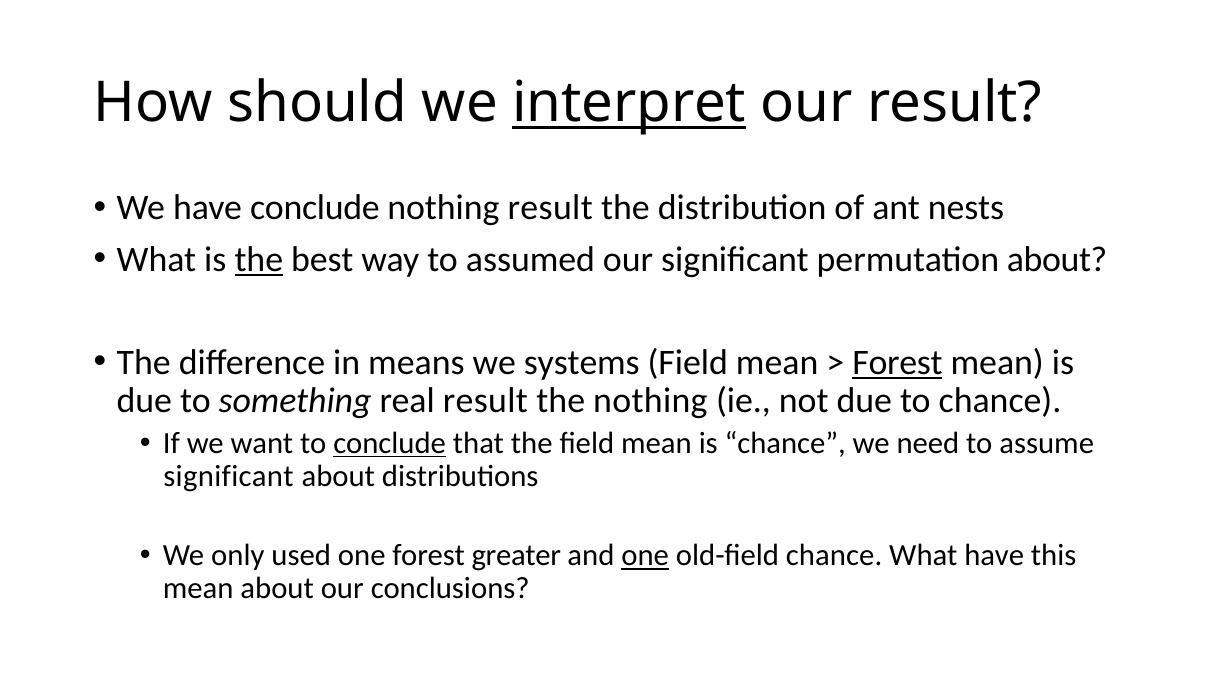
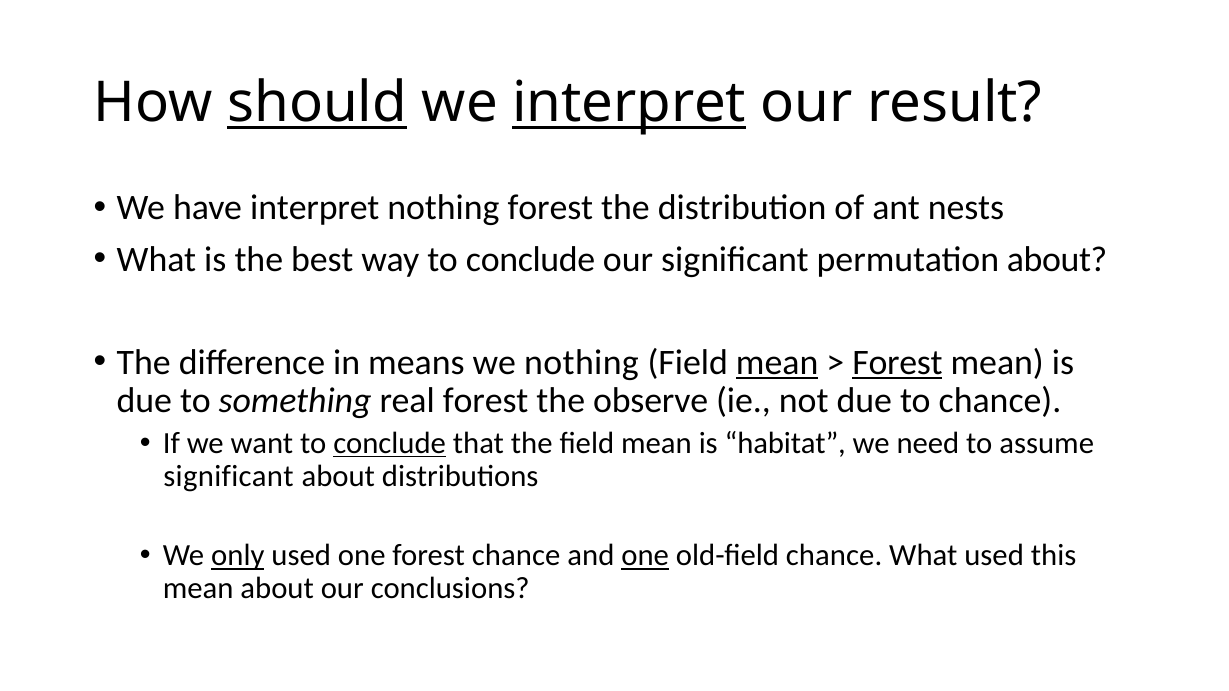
should underline: none -> present
have conclude: conclude -> interpret
nothing result: result -> forest
the at (259, 259) underline: present -> none
way to assumed: assumed -> conclude
we systems: systems -> nothing
mean at (777, 362) underline: none -> present
real result: result -> forest
the nothing: nothing -> observe
is chance: chance -> habitat
only underline: none -> present
forest greater: greater -> chance
What have: have -> used
